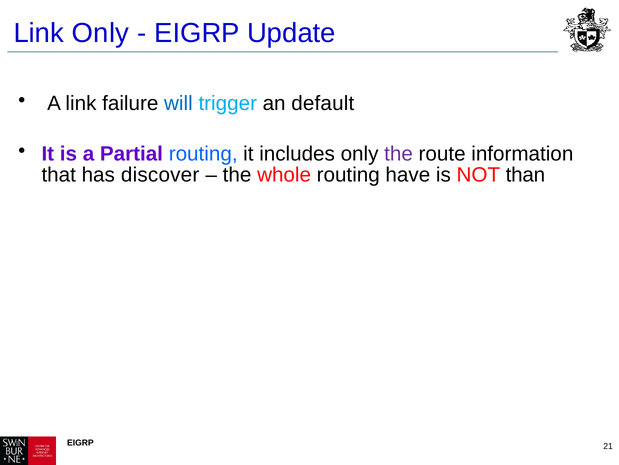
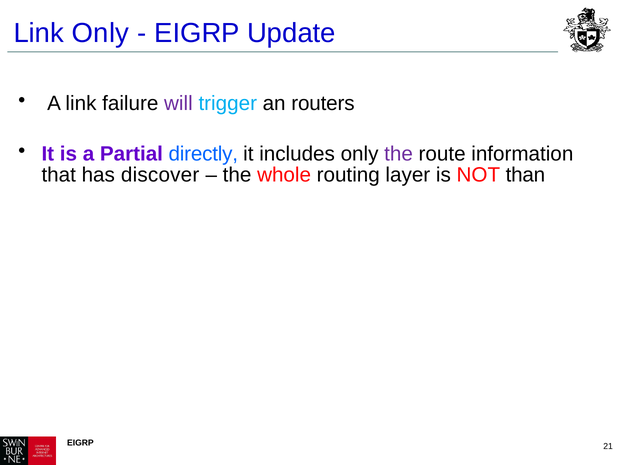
will colour: blue -> purple
default: default -> routers
Partial routing: routing -> directly
have: have -> layer
